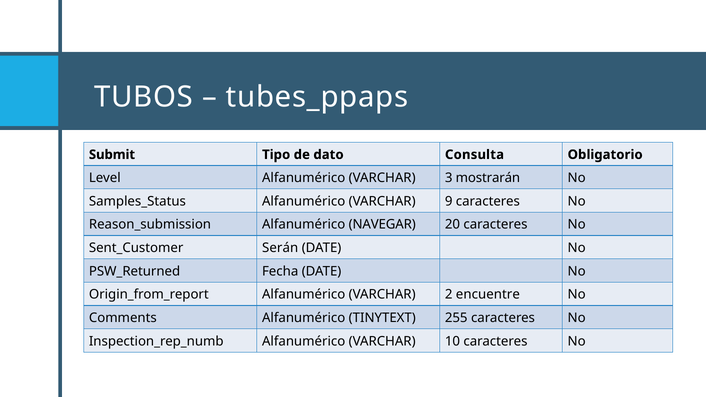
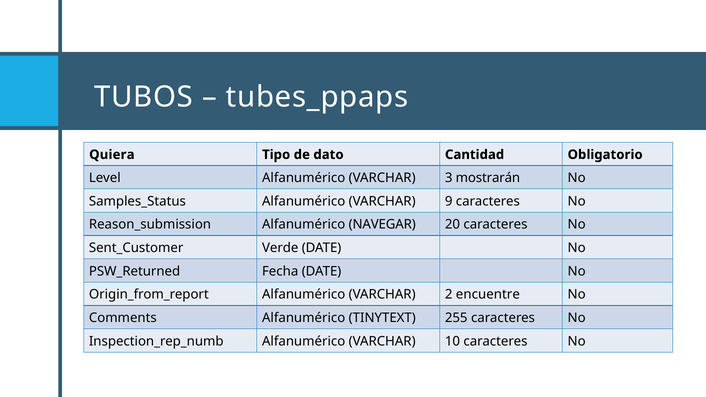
Submit: Submit -> Quiera
Consulta: Consulta -> Cantidad
Serán: Serán -> Verde
